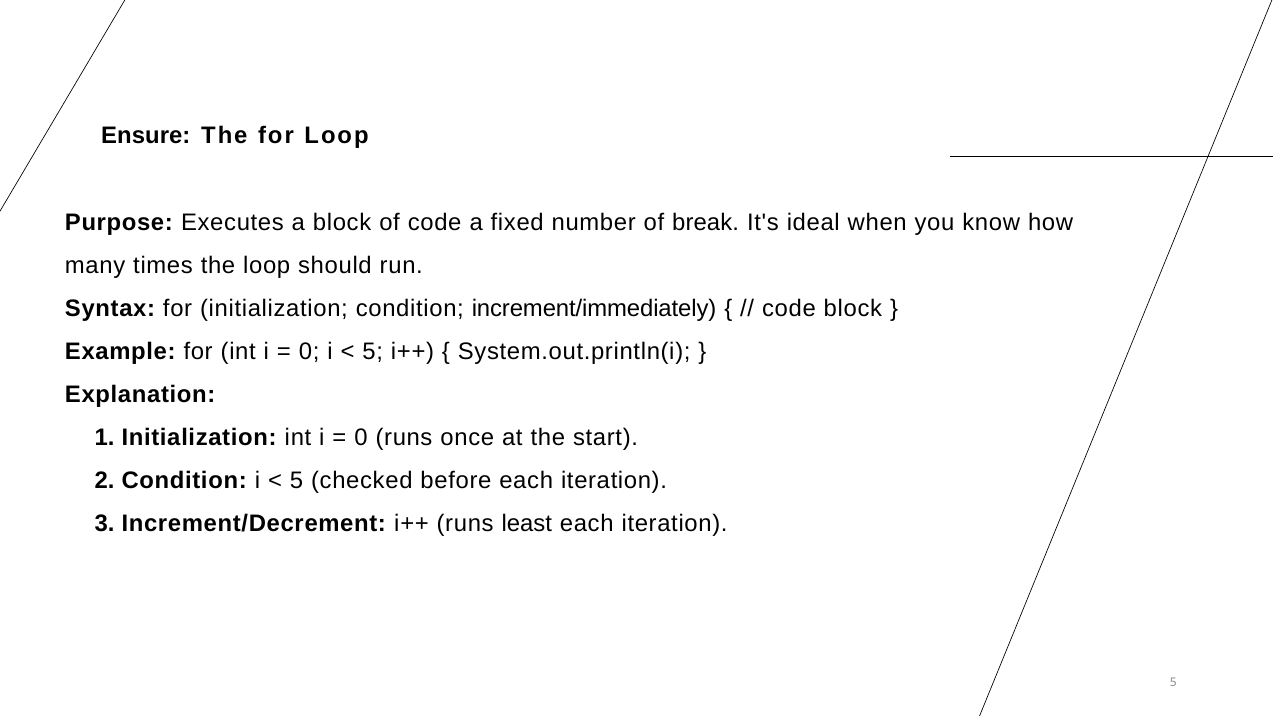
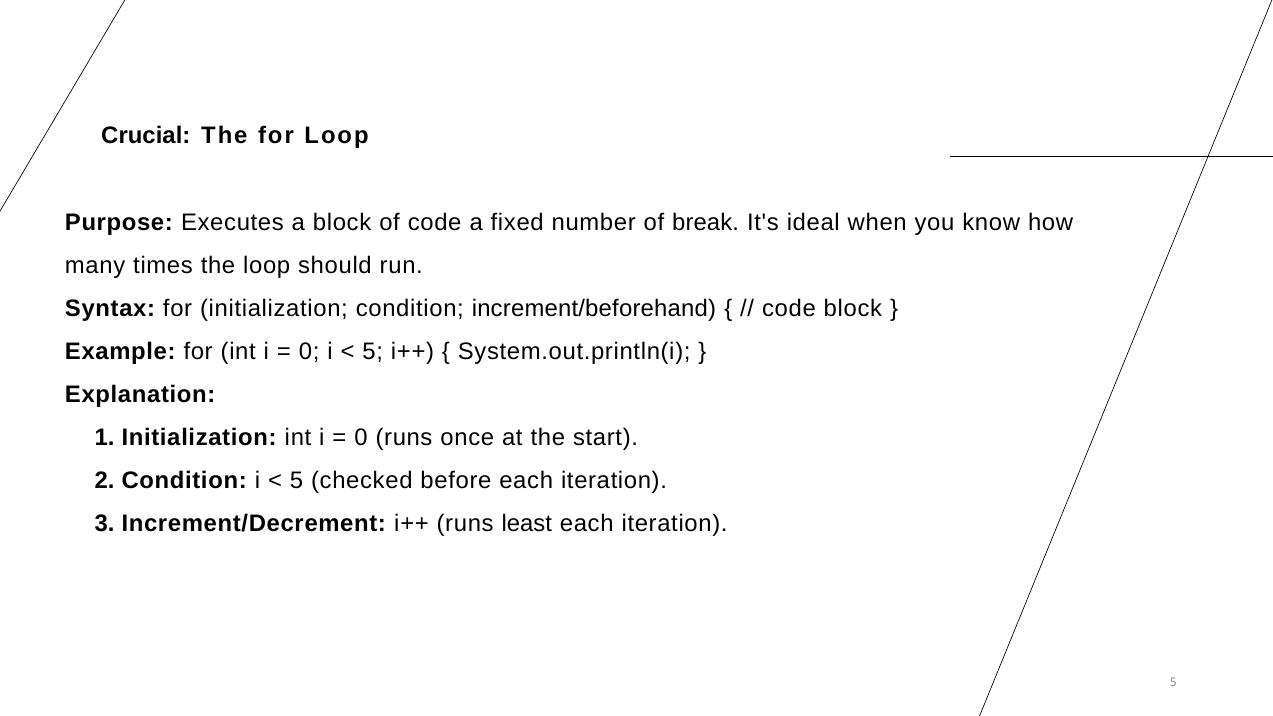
Ensure: Ensure -> Crucial
increment/immediately: increment/immediately -> increment/beforehand
